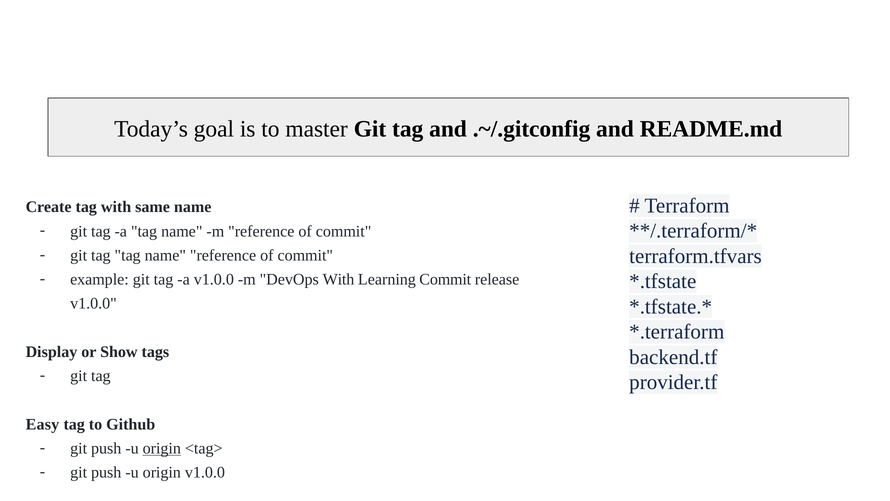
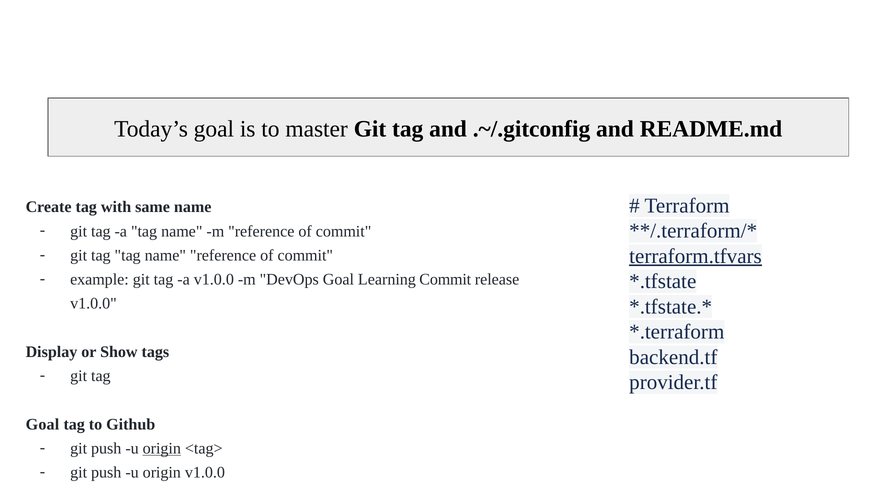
terraform.tfvars underline: none -> present
DevOps With: With -> Goal
Easy at (43, 424): Easy -> Goal
